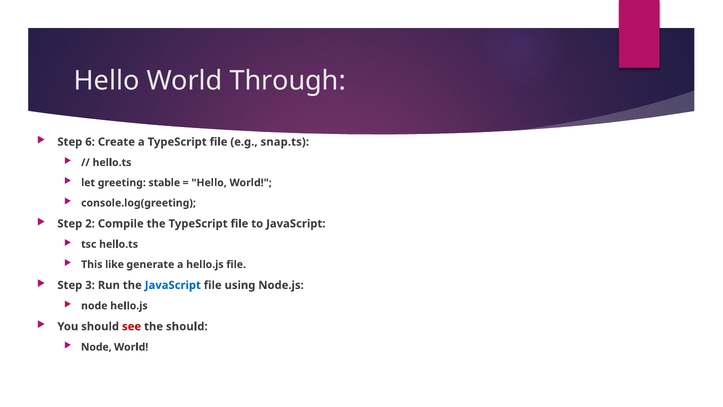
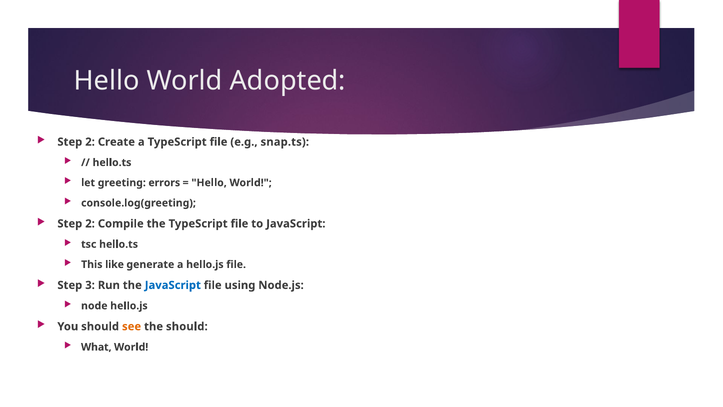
Through: Through -> Adopted
6 at (90, 142): 6 -> 2
stable: stable -> errors
see colour: red -> orange
Node at (96, 347): Node -> What
